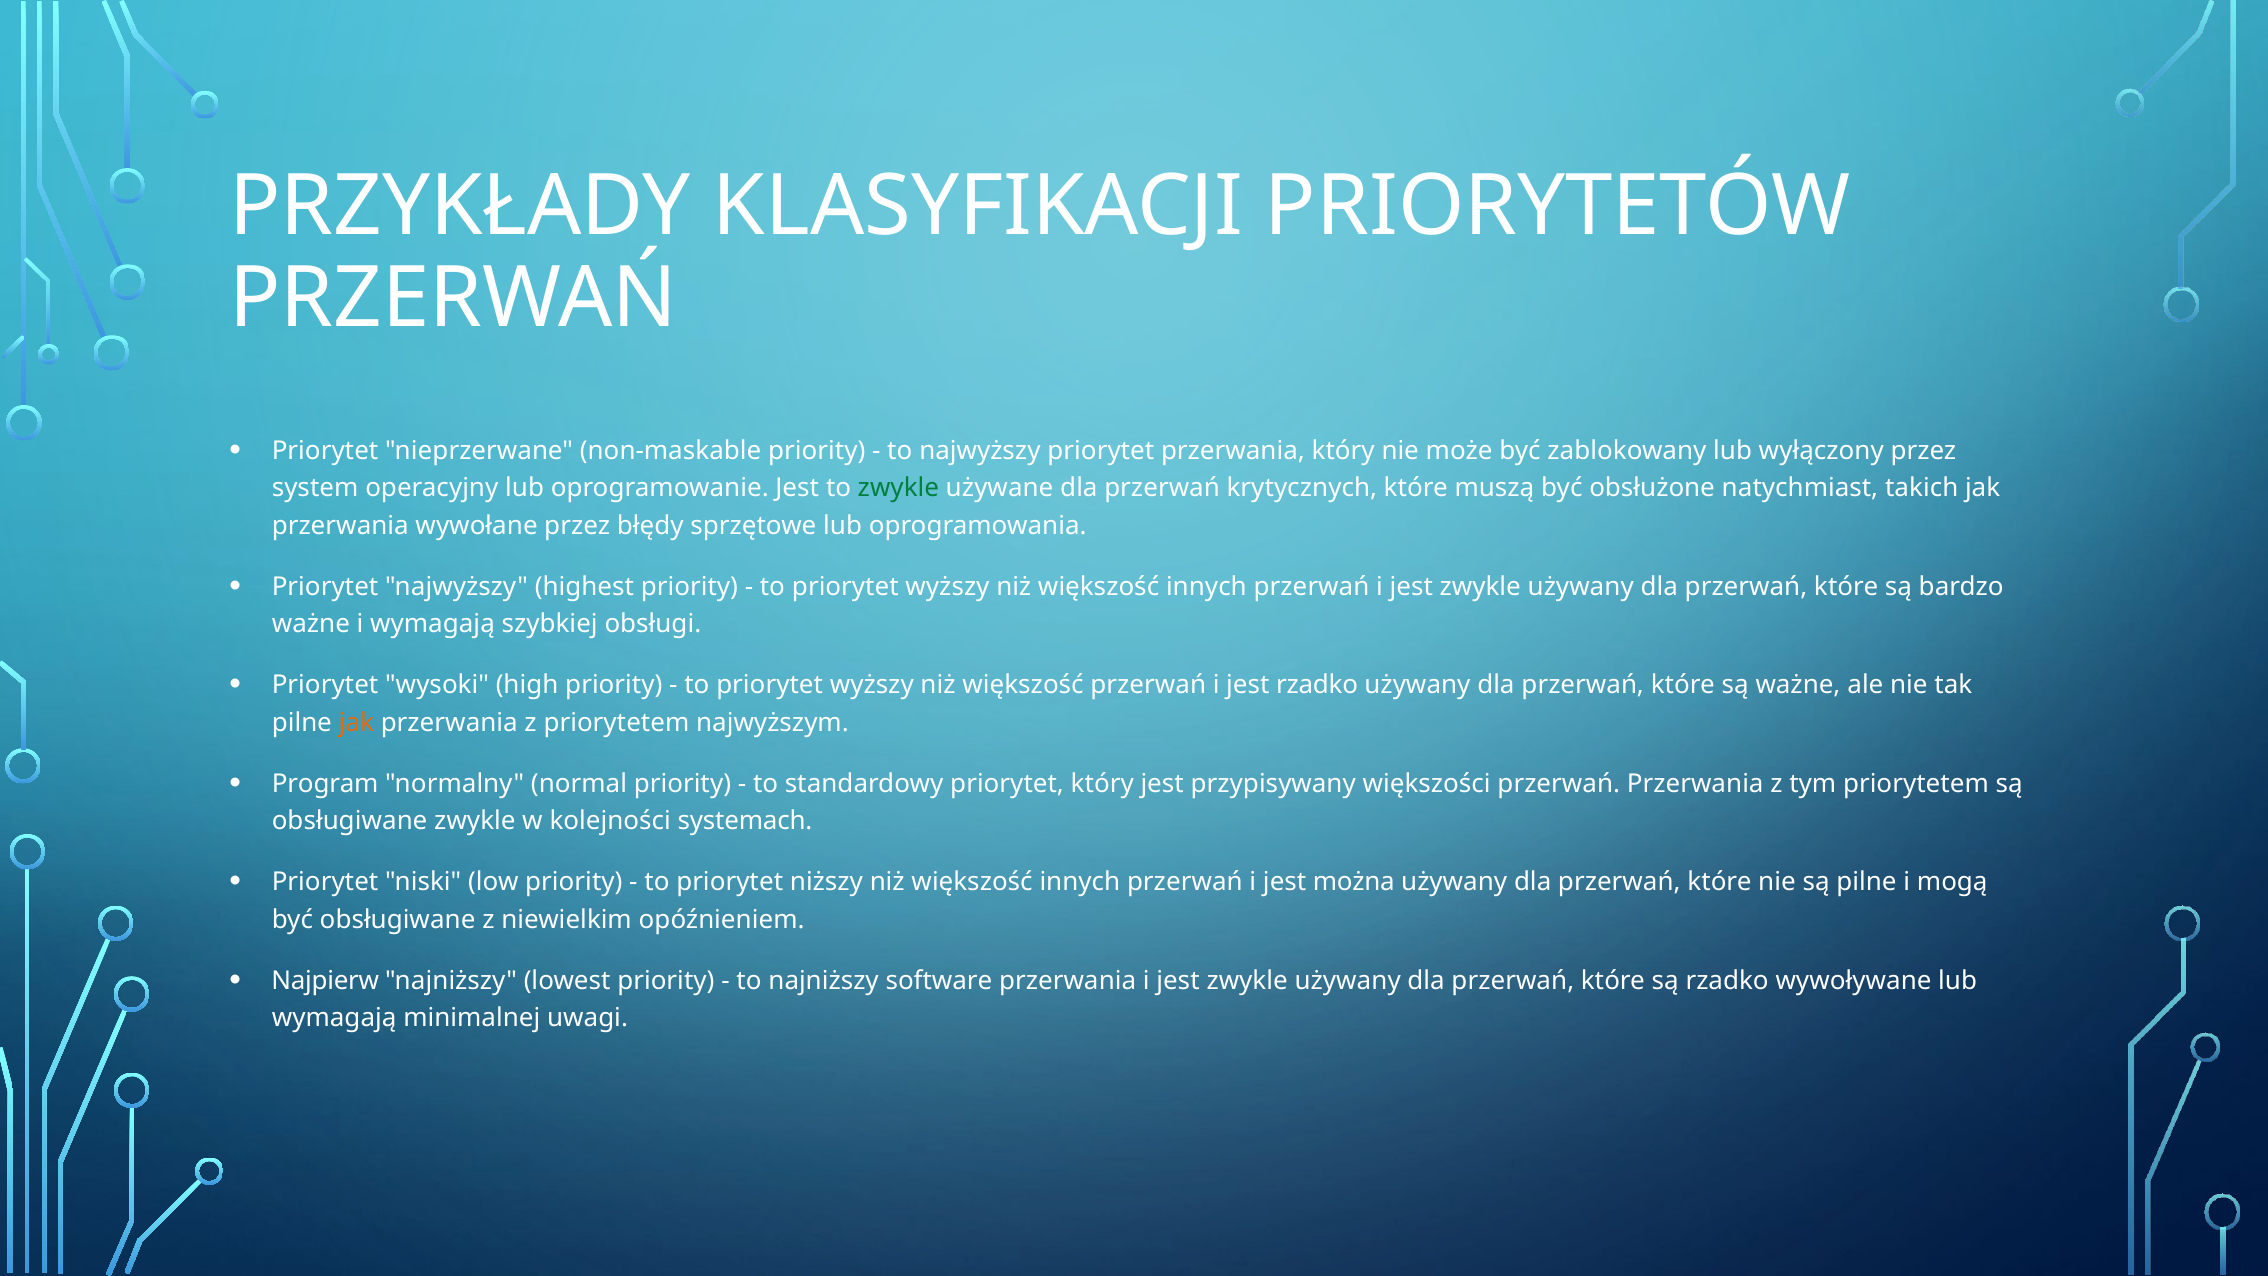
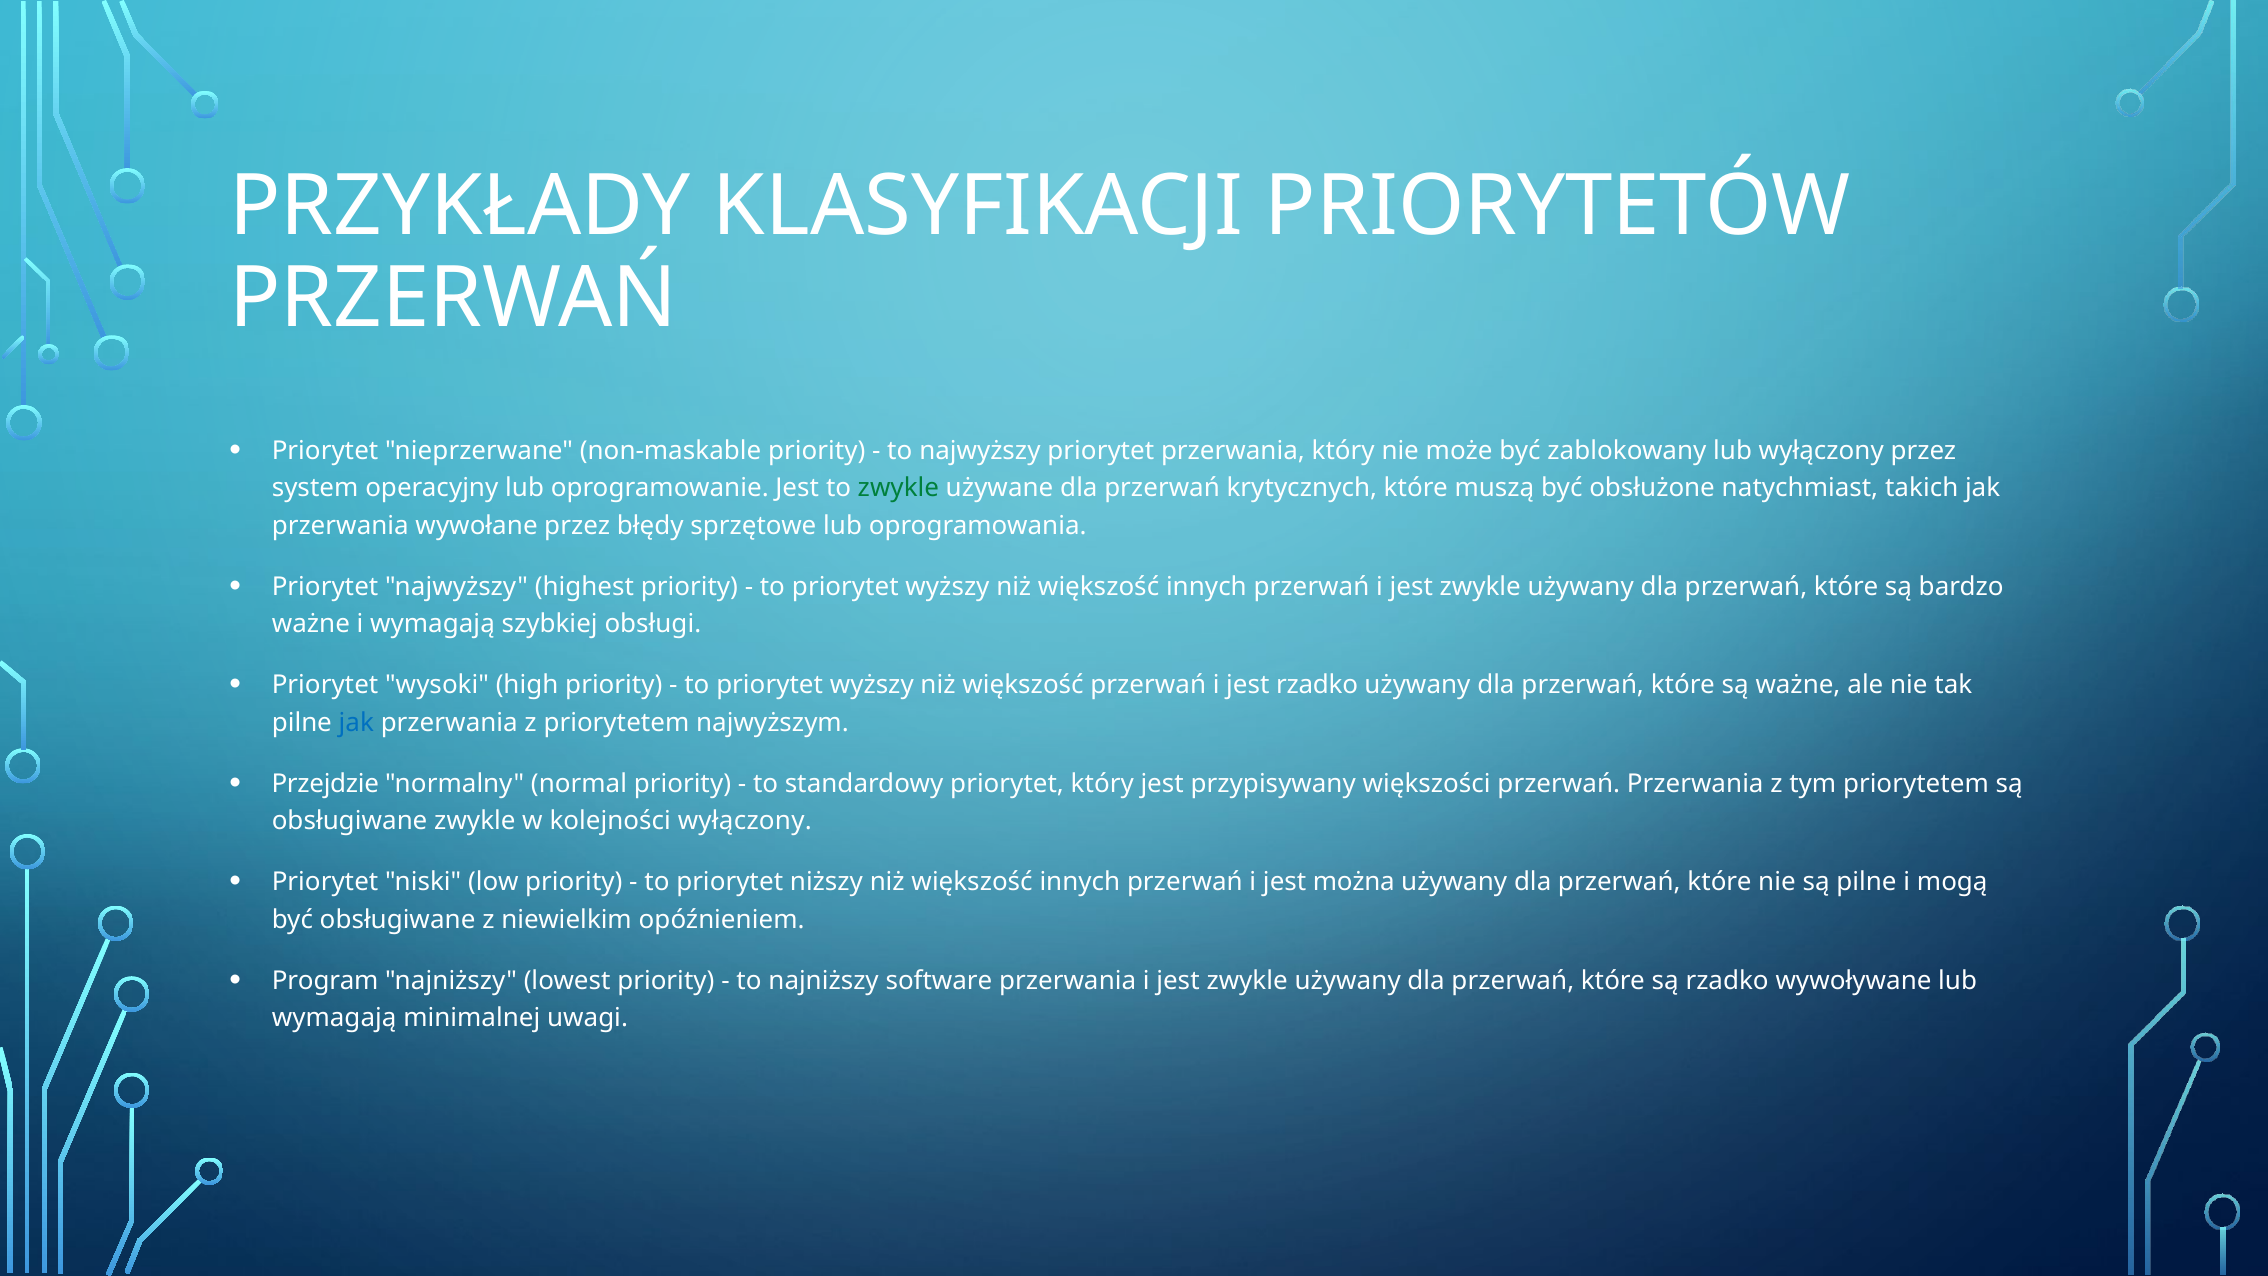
jak at (356, 723) colour: orange -> blue
Program: Program -> Przejdzie
kolejności systemach: systemach -> wyłączony
Najpierw: Najpierw -> Program
